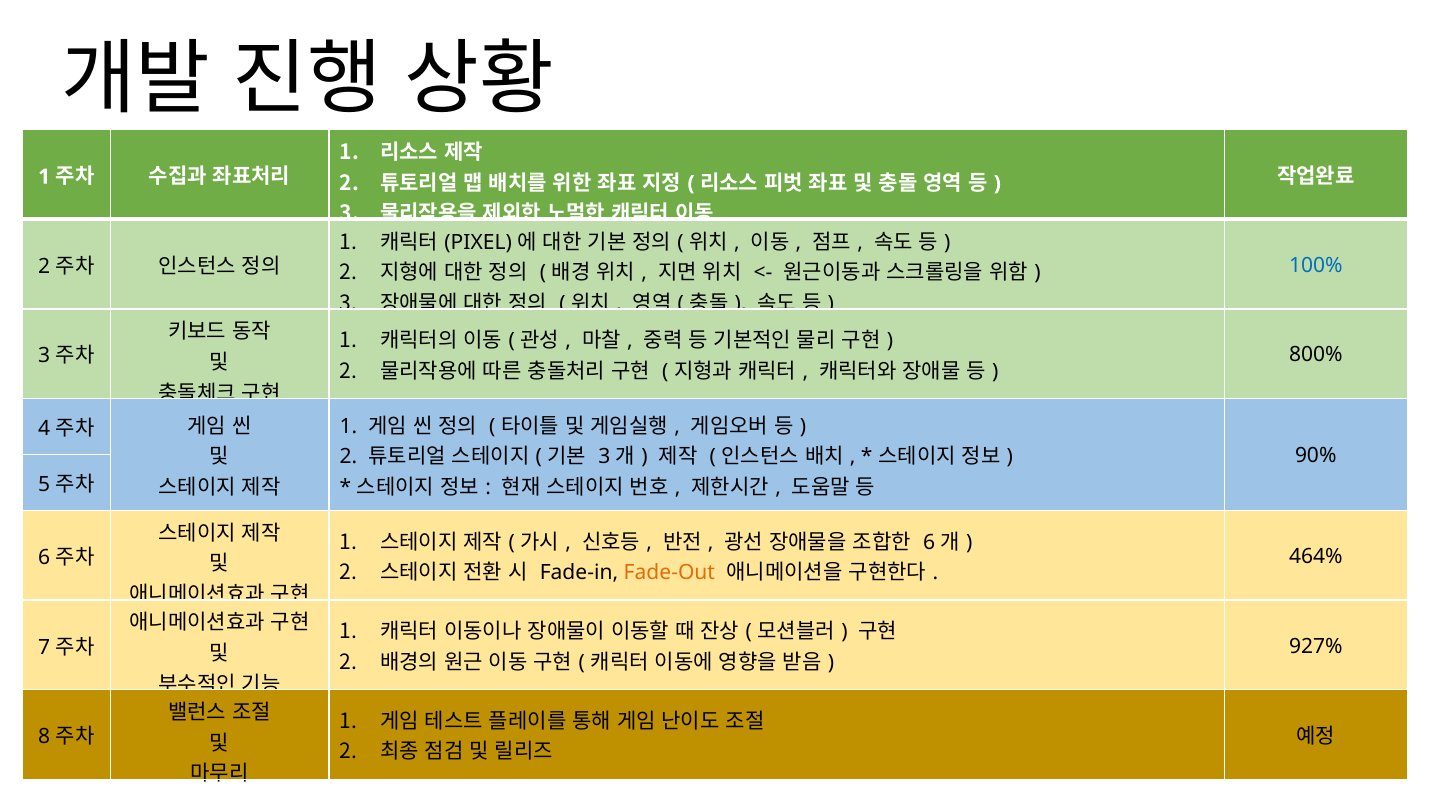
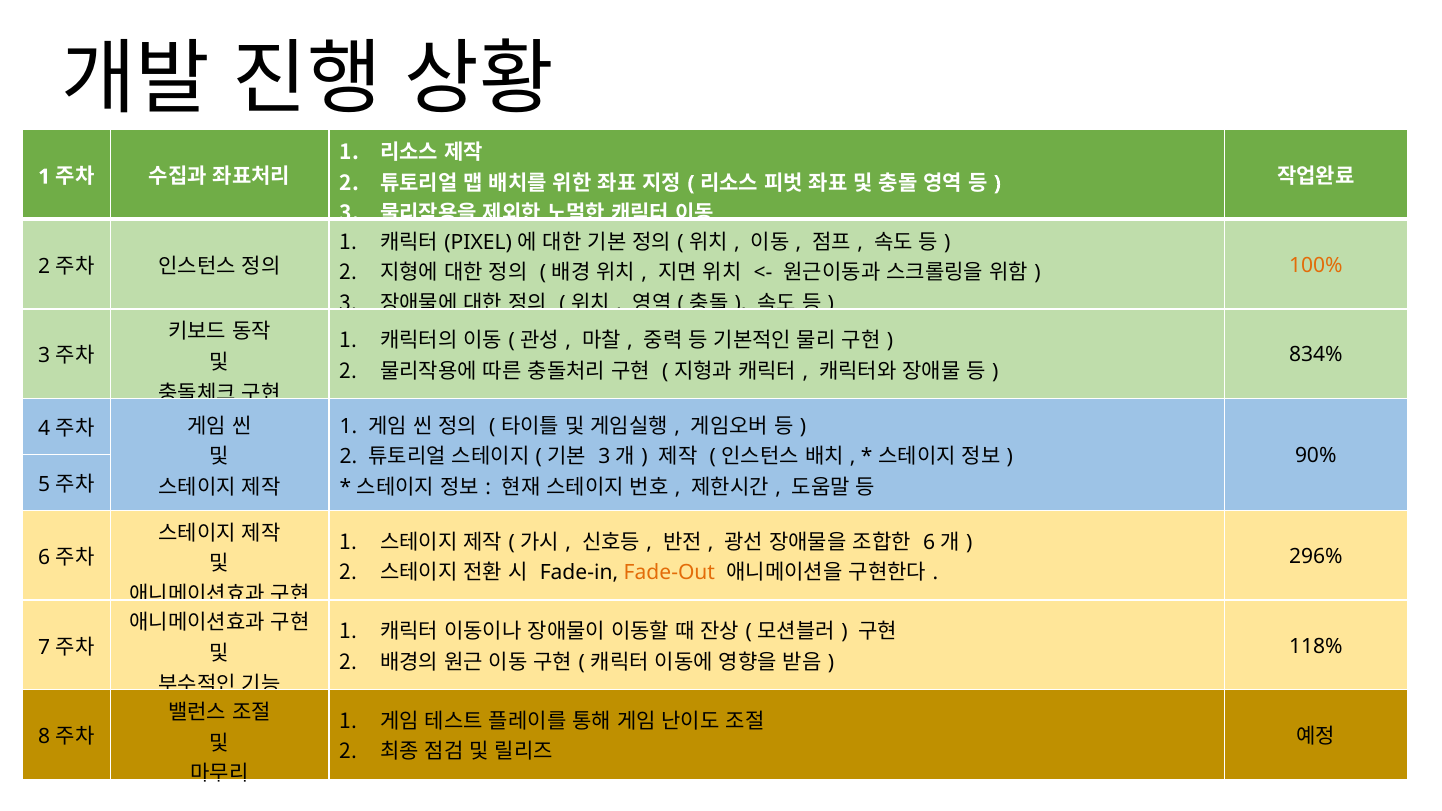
100% colour: blue -> orange
800%: 800% -> 834%
464%: 464% -> 296%
927%: 927% -> 118%
